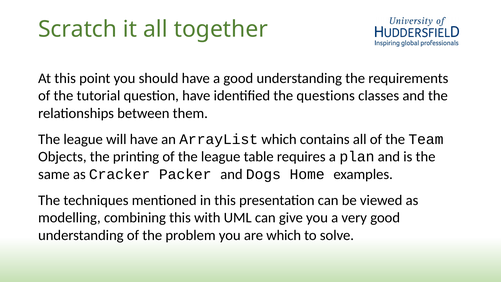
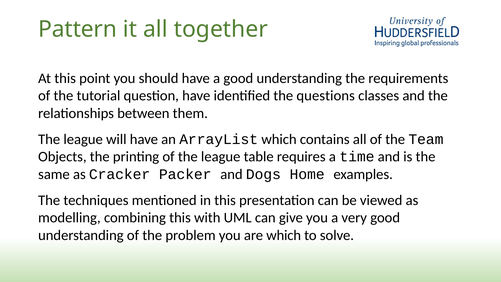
Scratch: Scratch -> Pattern
plan: plan -> time
